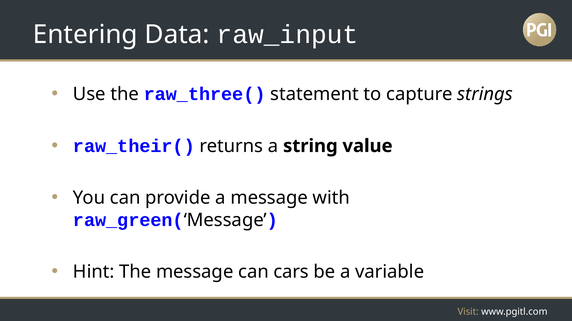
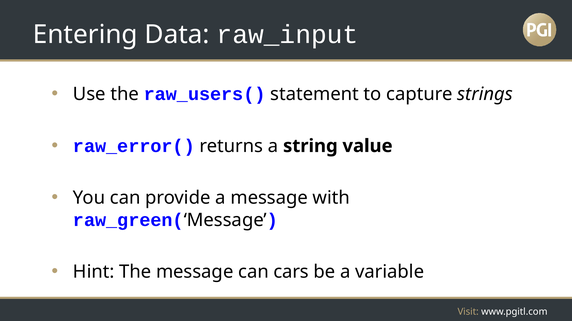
raw_three(: raw_three( -> raw_users(
raw_their(: raw_their( -> raw_error(
